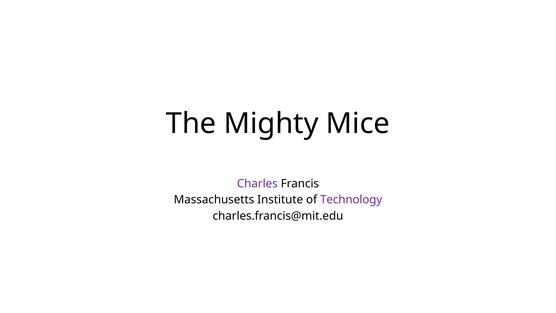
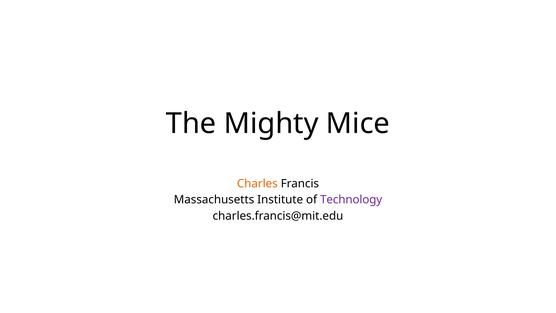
Charles colour: purple -> orange
